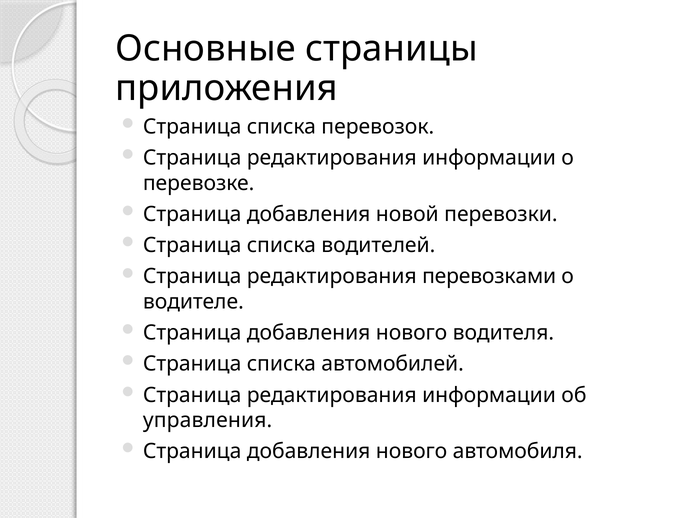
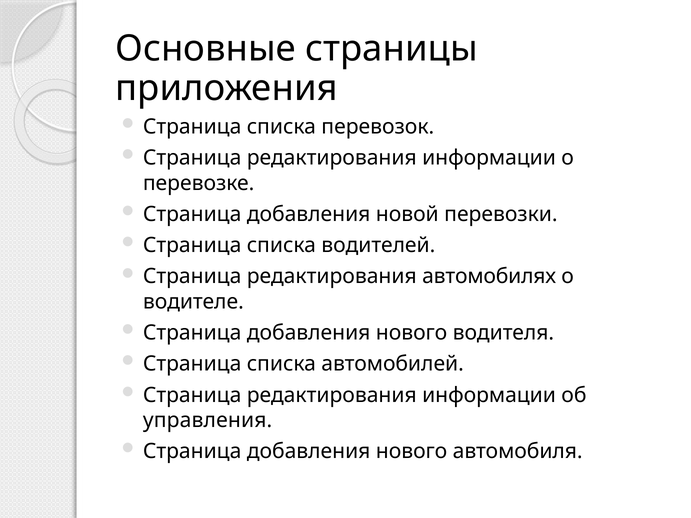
перевозками: перевозками -> автомобилях
